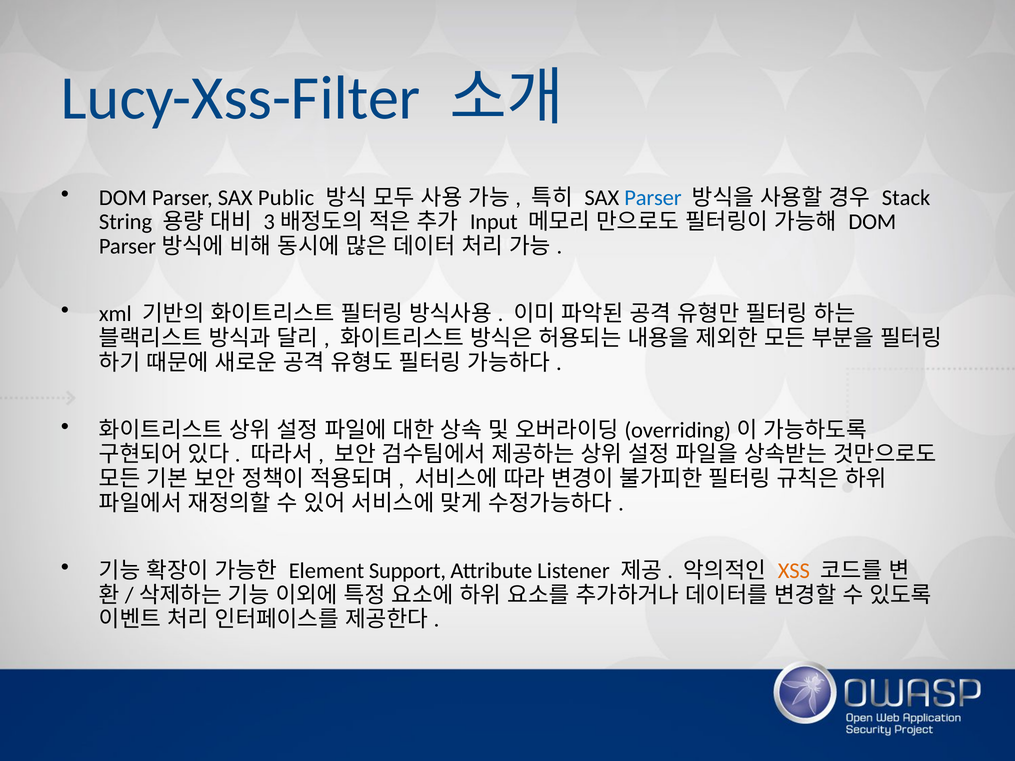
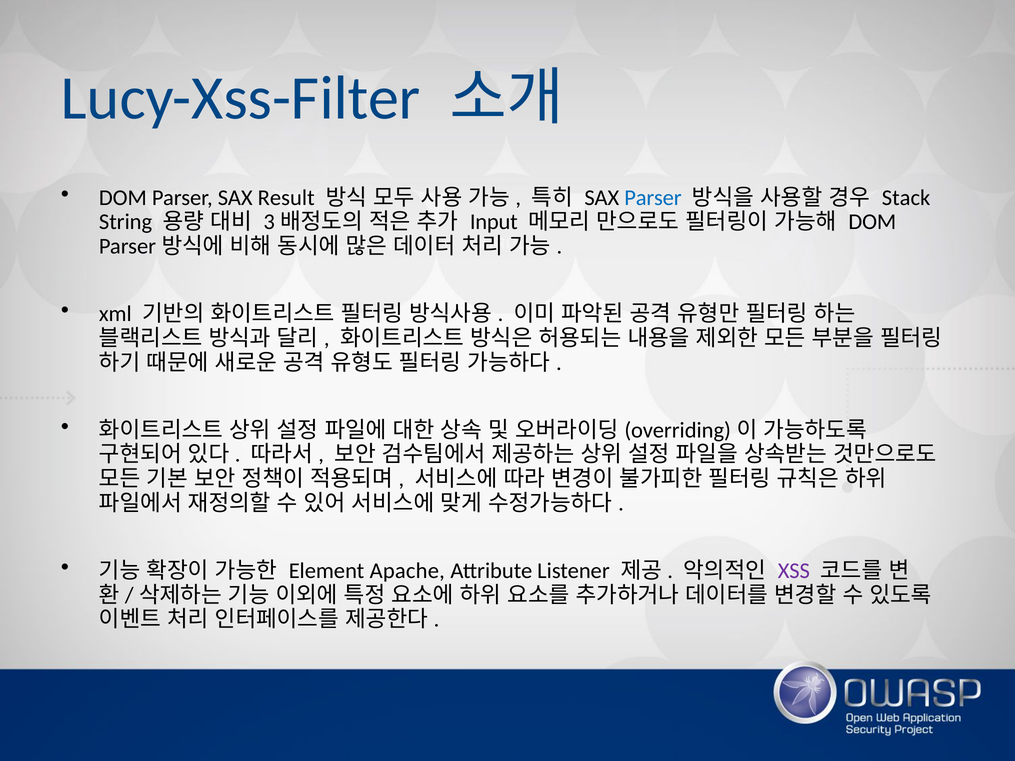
Public: Public -> Result
Support: Support -> Apache
XSS colour: orange -> purple
